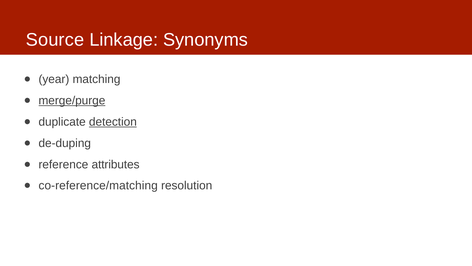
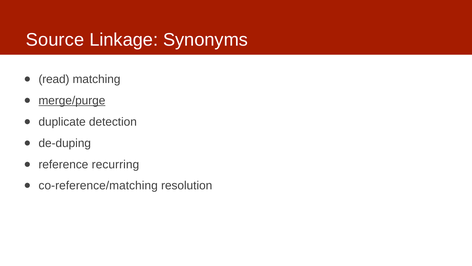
year: year -> read
detection underline: present -> none
attributes: attributes -> recurring
